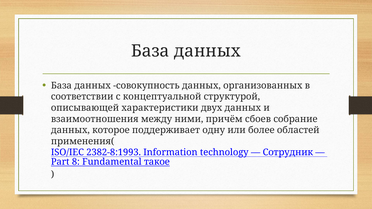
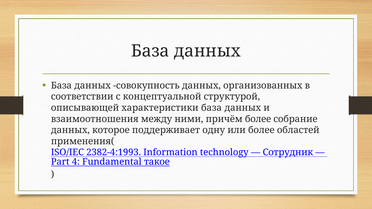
характеристики двух: двух -> база
причём сбоев: сбоев -> более
2382-8:1993: 2382-8:1993 -> 2382-4:1993
8: 8 -> 4
